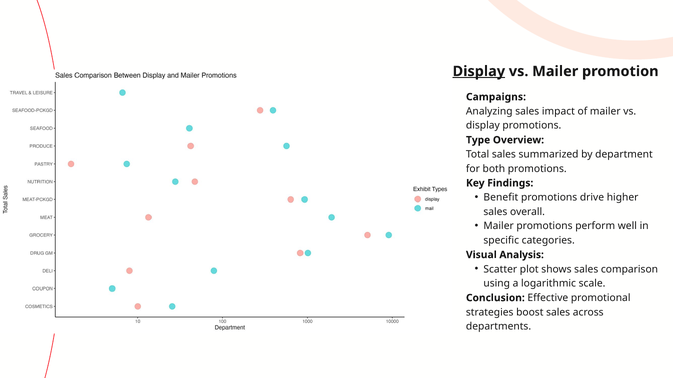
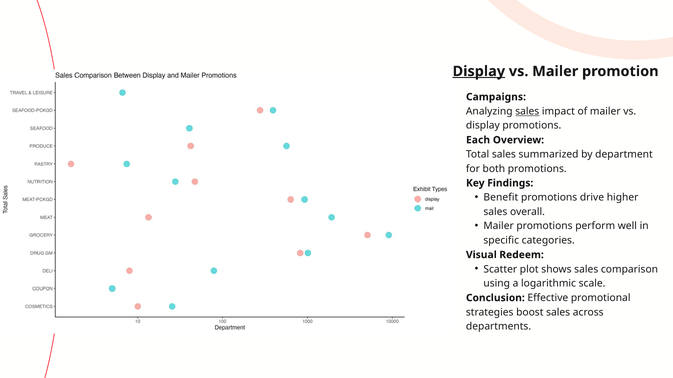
sales at (527, 111) underline: none -> present
Type: Type -> Each
Analysis: Analysis -> Redeem
